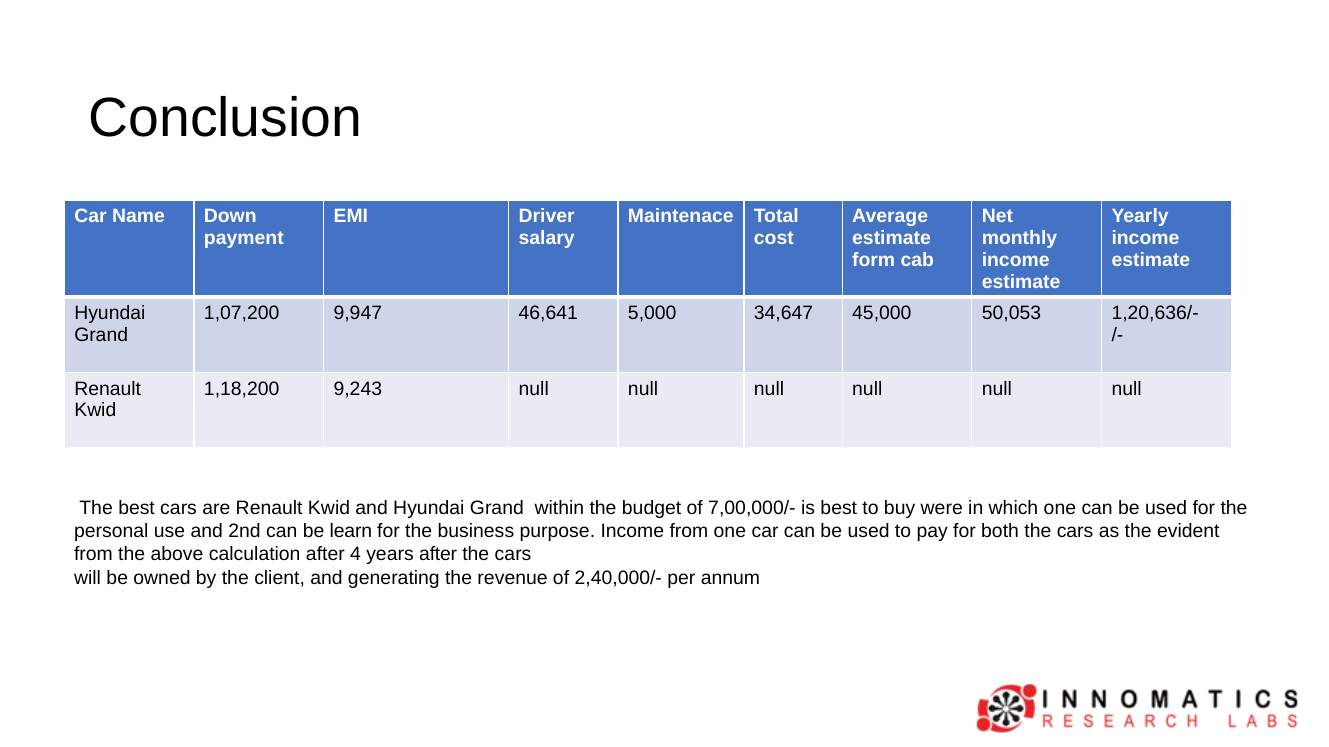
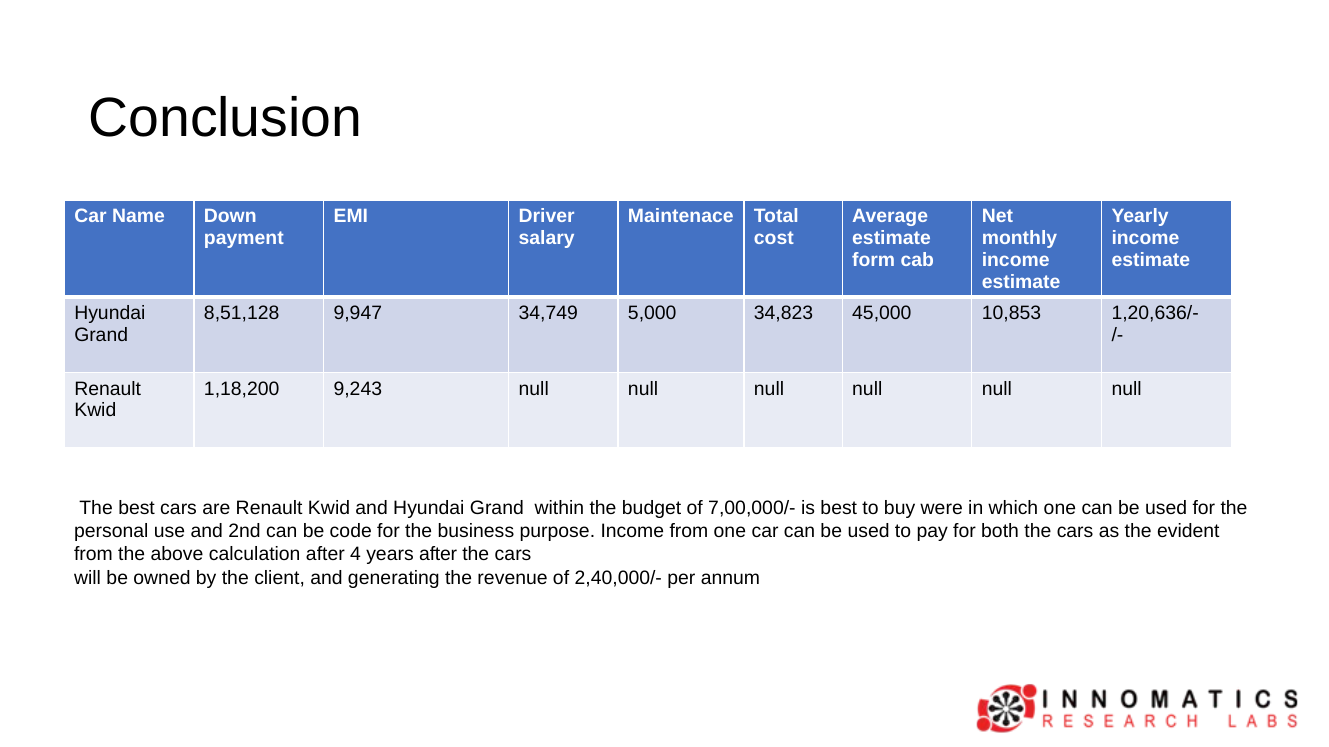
1,07,200: 1,07,200 -> 8,51,128
46,641: 46,641 -> 34,749
34,647: 34,647 -> 34,823
50,053: 50,053 -> 10,853
learn: learn -> code
